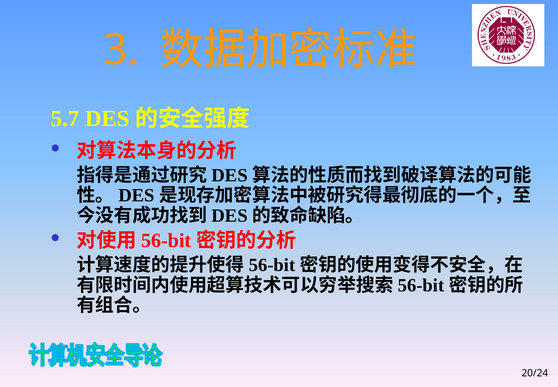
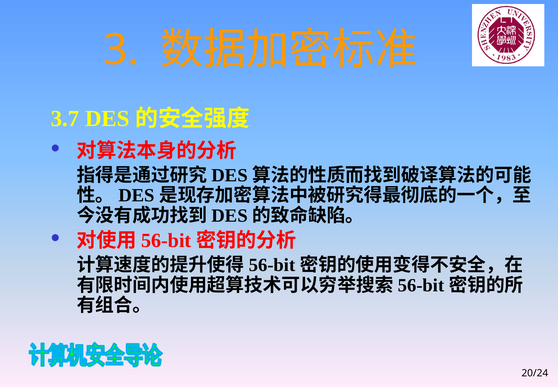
5.7: 5.7 -> 3.7
